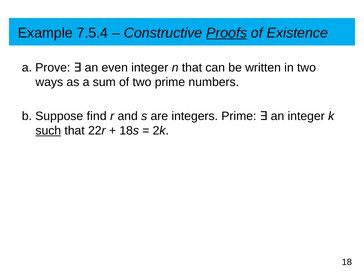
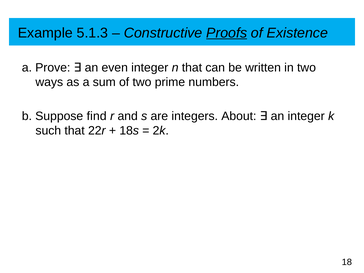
7.5.4: 7.5.4 -> 5.1.3
integers Prime: Prime -> About
such underline: present -> none
